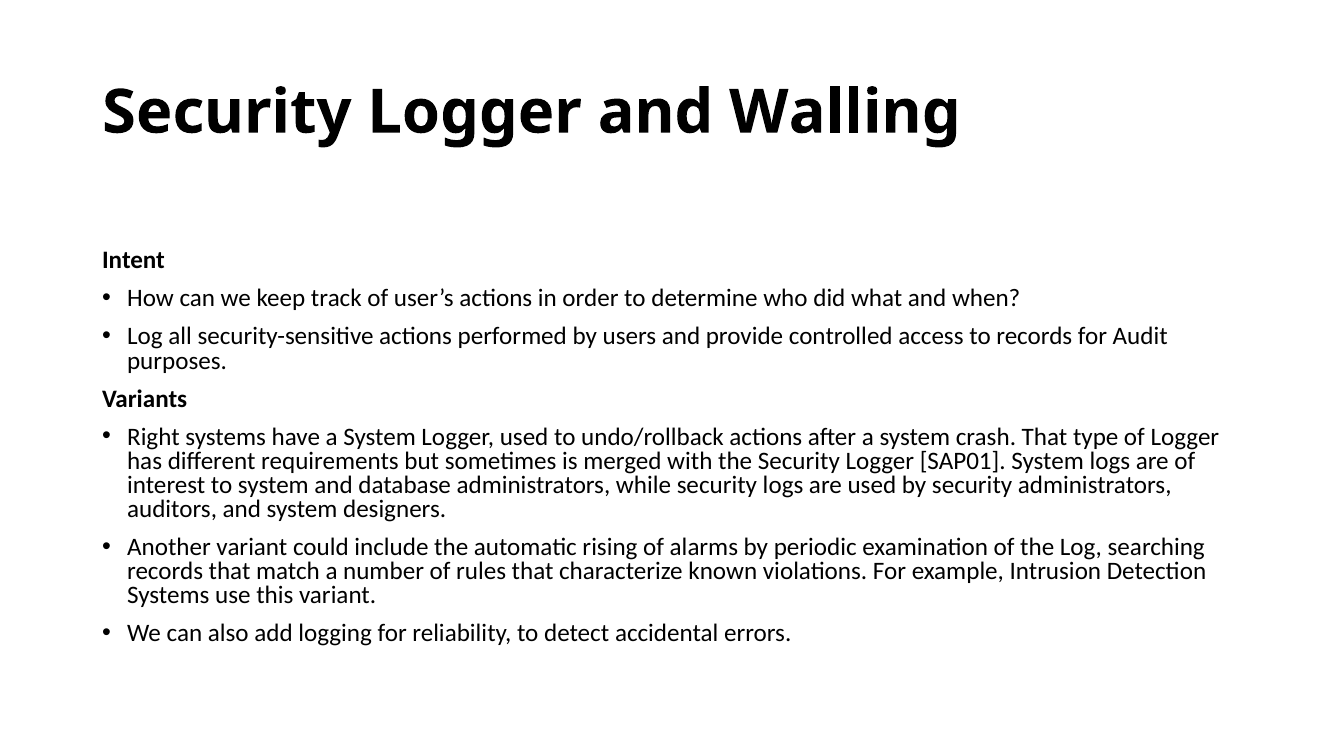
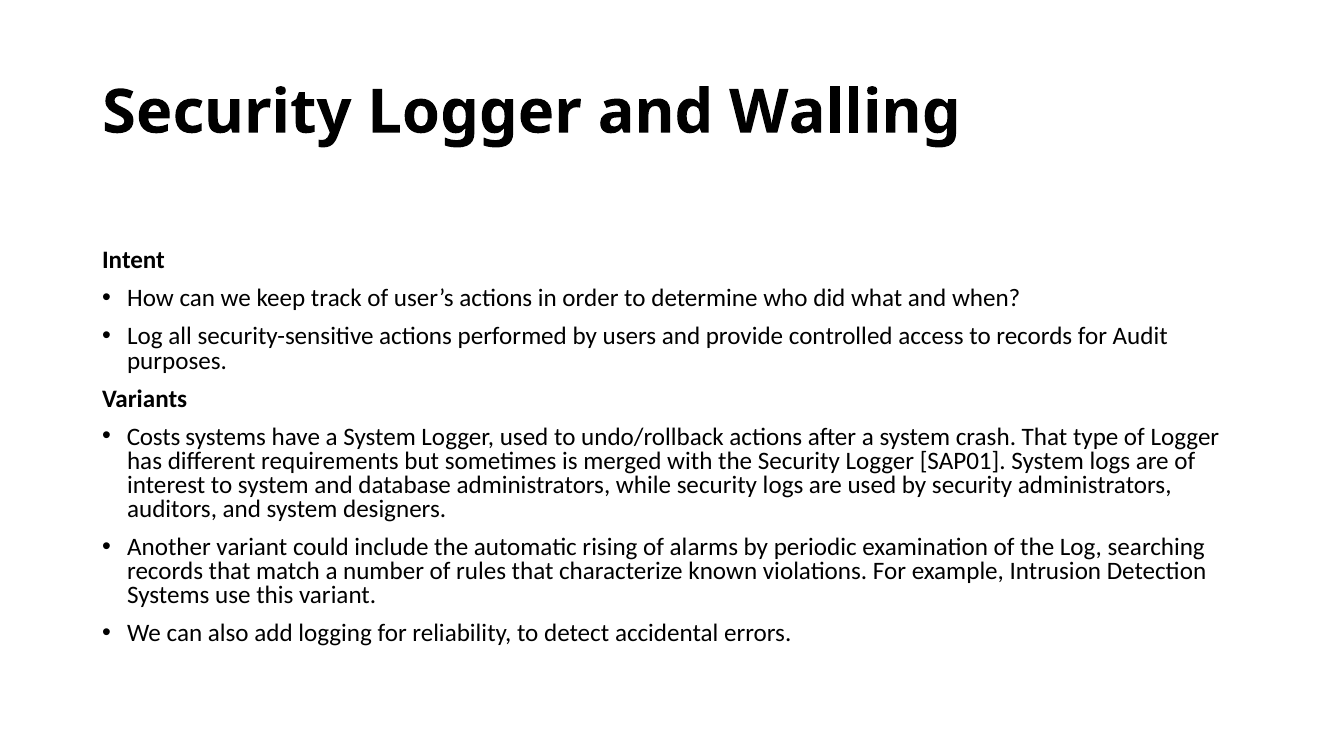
Right: Right -> Costs
